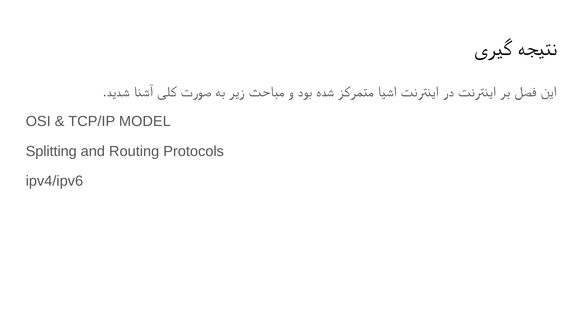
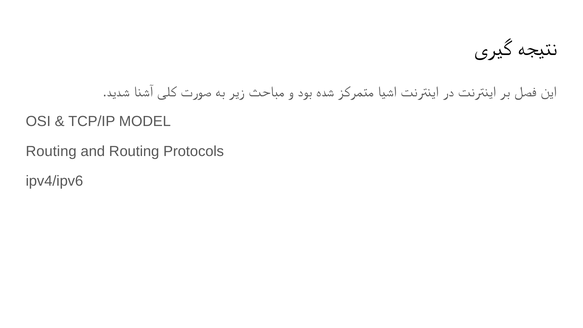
Splitting at (51, 151): Splitting -> Routing
